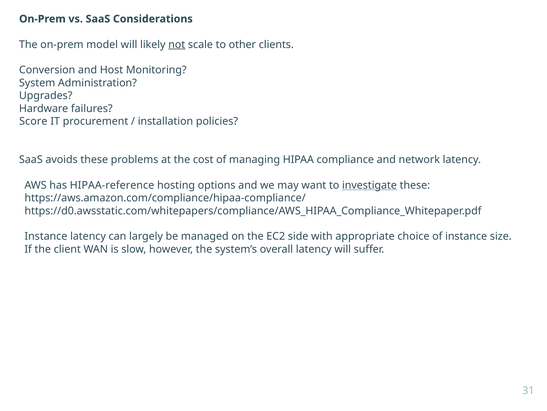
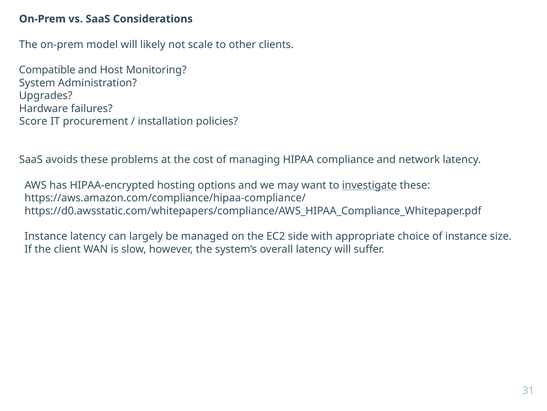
not underline: present -> none
Conversion: Conversion -> Compatible
HIPAA-reference: HIPAA-reference -> HIPAA-encrypted
